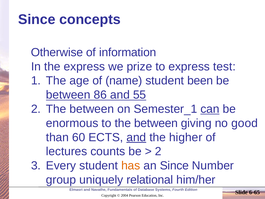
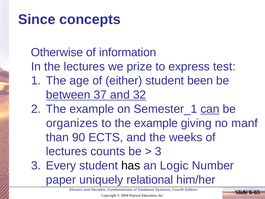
the express: express -> lectures
name: name -> either
86: 86 -> 37
55: 55 -> 32
between at (92, 109): between -> example
enormous: enormous -> organizes
to the between: between -> example
good: good -> manf
60: 60 -> 90
and at (136, 137) underline: present -> none
higher: higher -> weeks
2 at (158, 151): 2 -> 3
has colour: orange -> black
an Since: Since -> Logic
group: group -> paper
